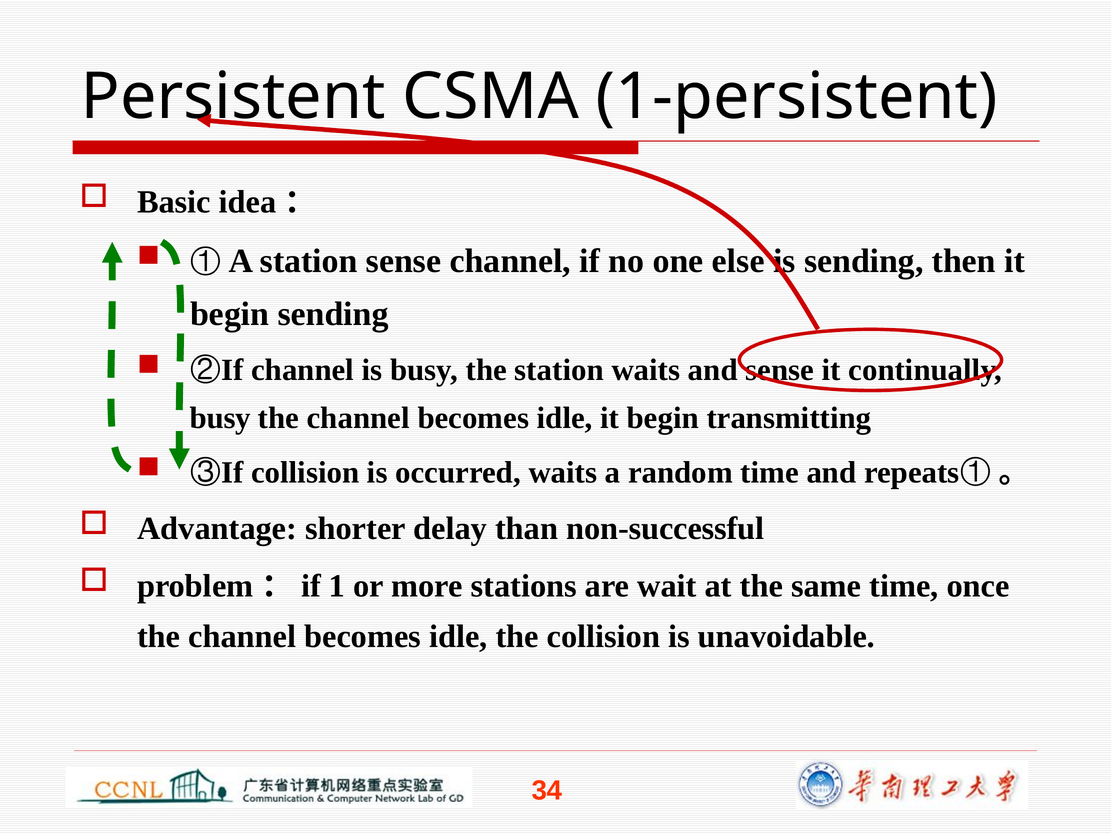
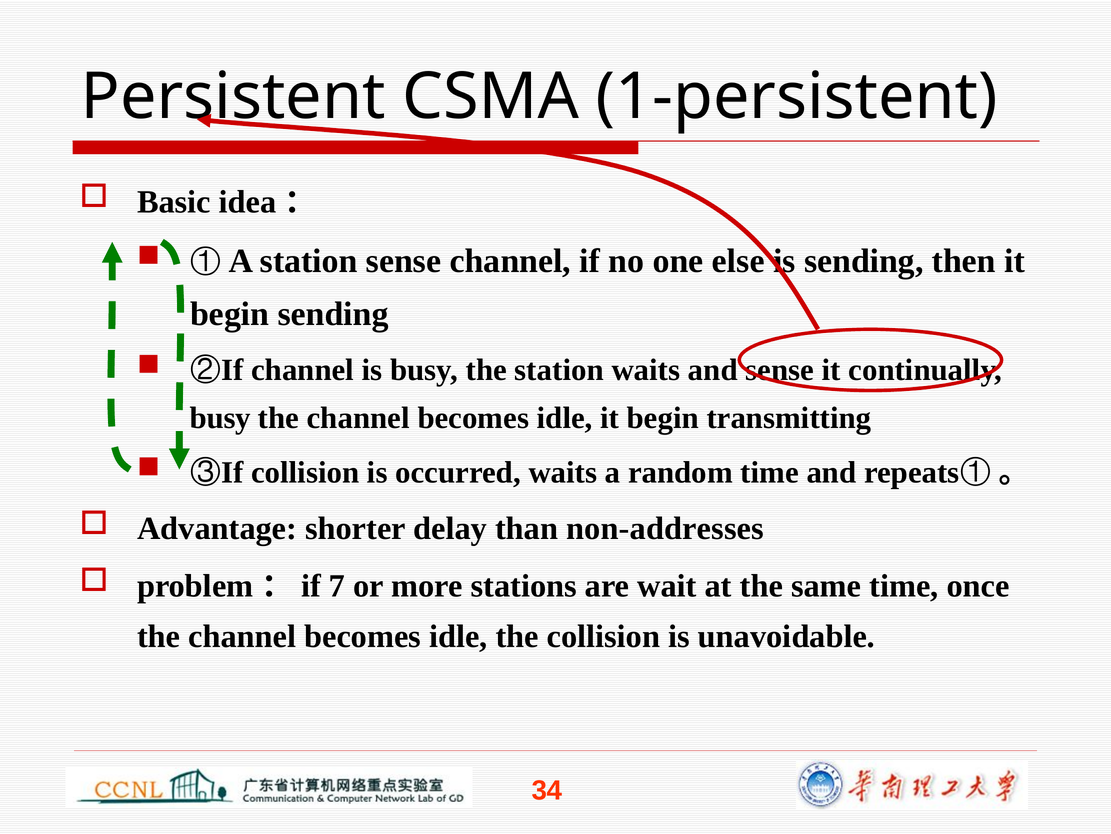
non-successful: non-successful -> non-addresses
1: 1 -> 7
